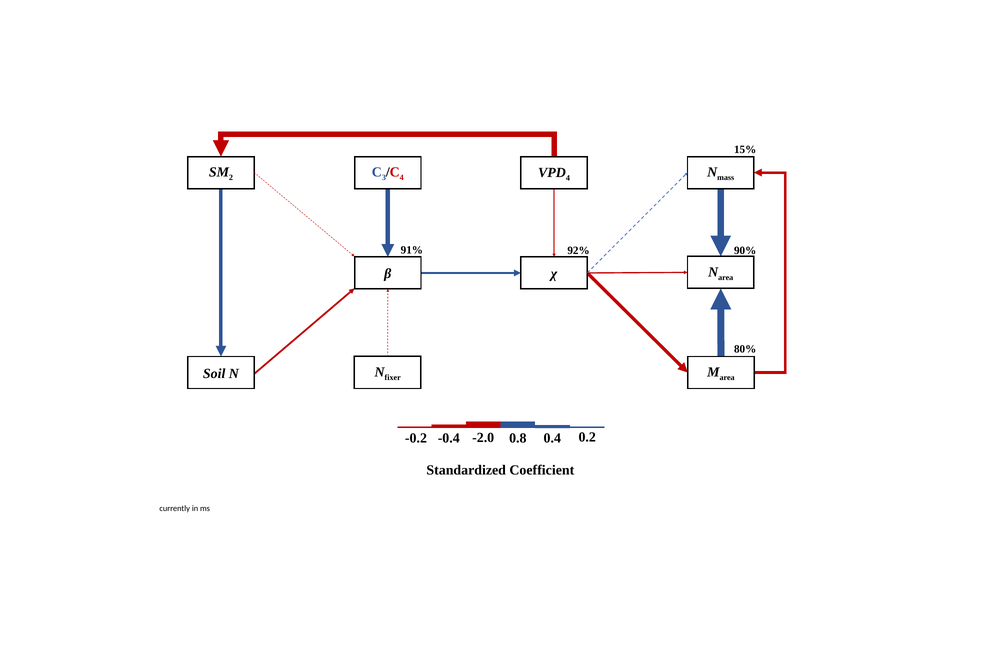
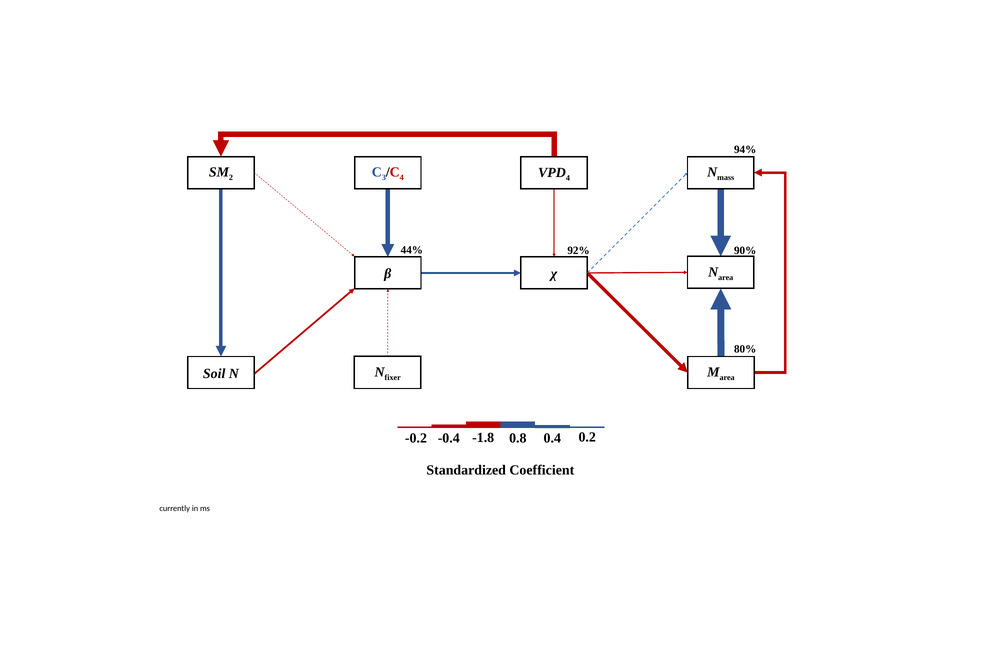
15%: 15% -> 94%
91%: 91% -> 44%
-2.0: -2.0 -> -1.8
